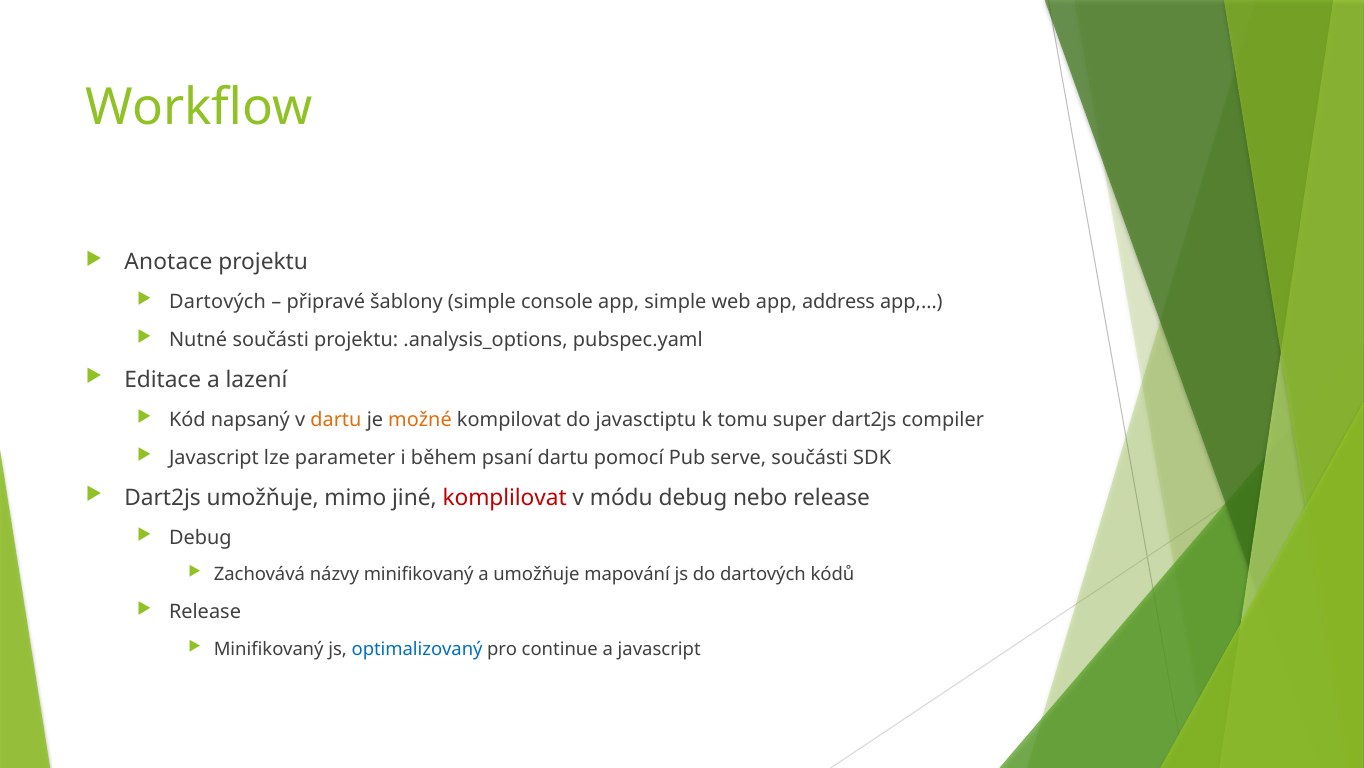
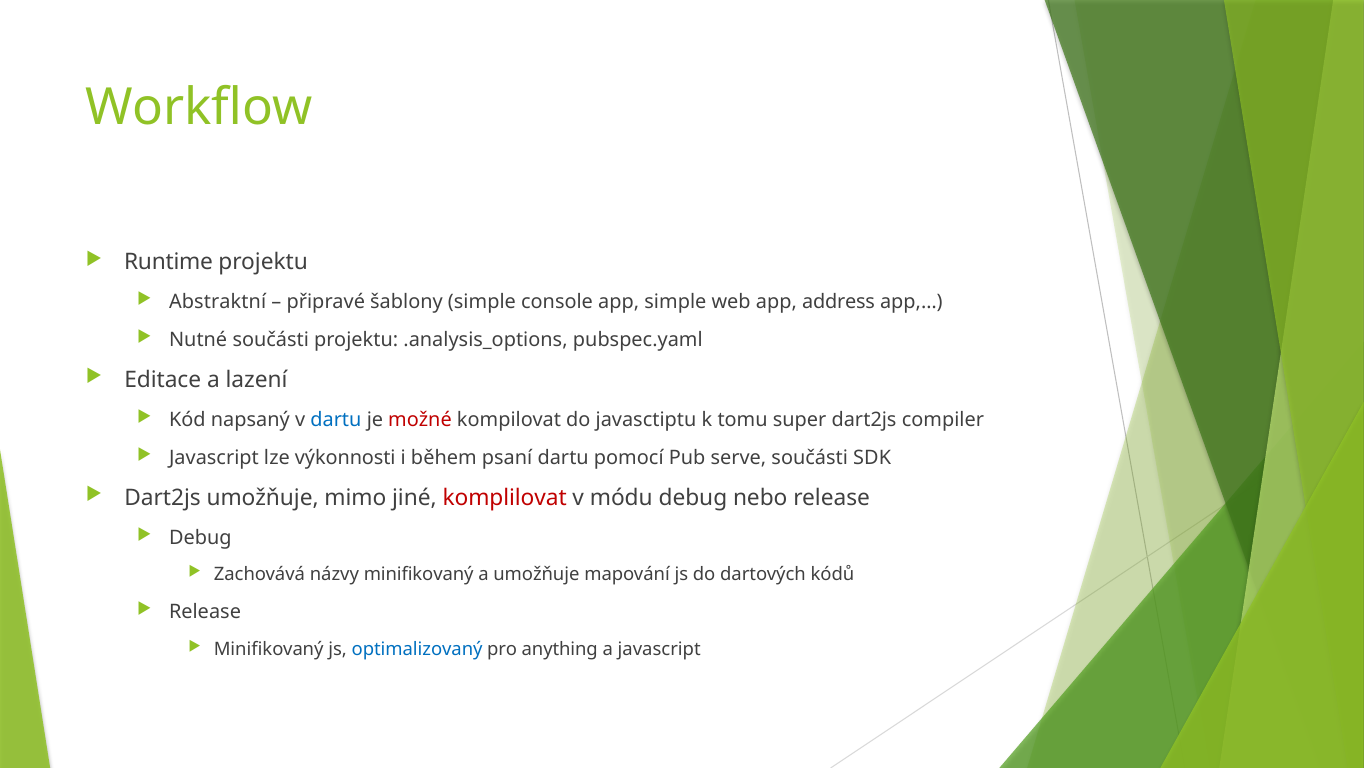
Anotace: Anotace -> Runtime
Dartových at (218, 302): Dartových -> Abstraktní
dartu at (336, 419) colour: orange -> blue
možné colour: orange -> red
parameter: parameter -> výkonnosti
continue: continue -> anything
